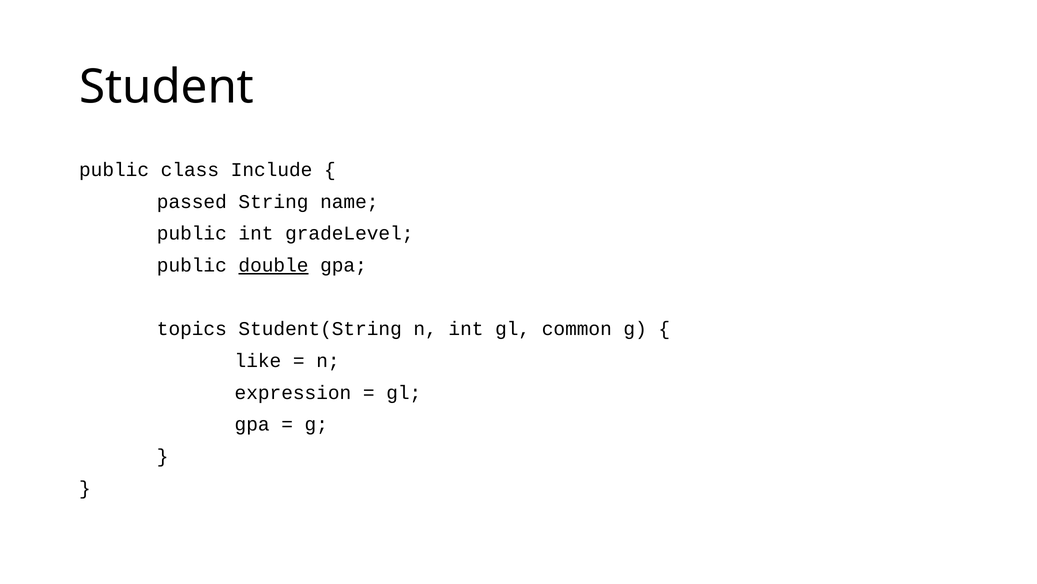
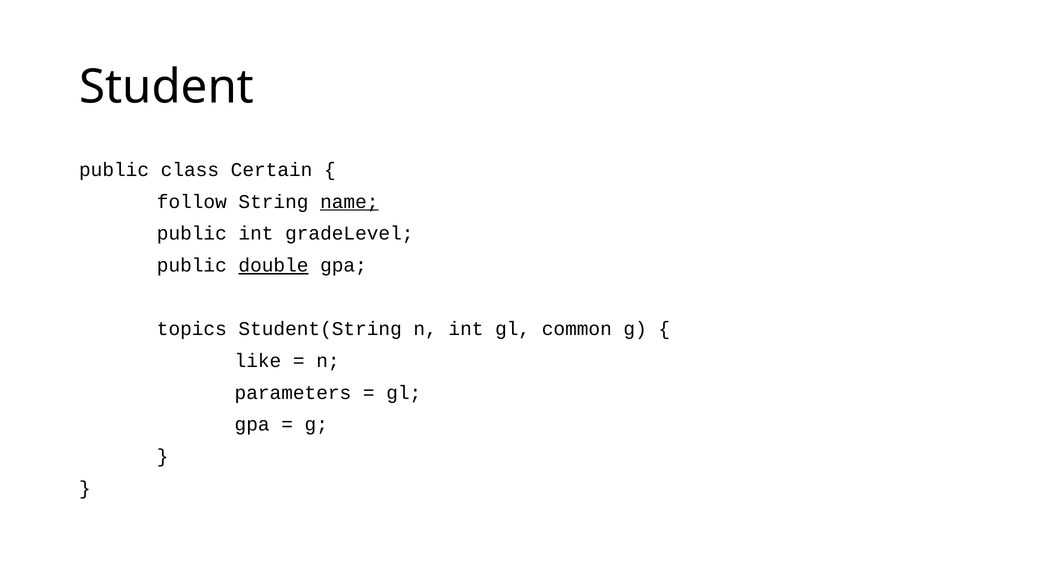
Include: Include -> Certain
passed: passed -> follow
name underline: none -> present
expression: expression -> parameters
